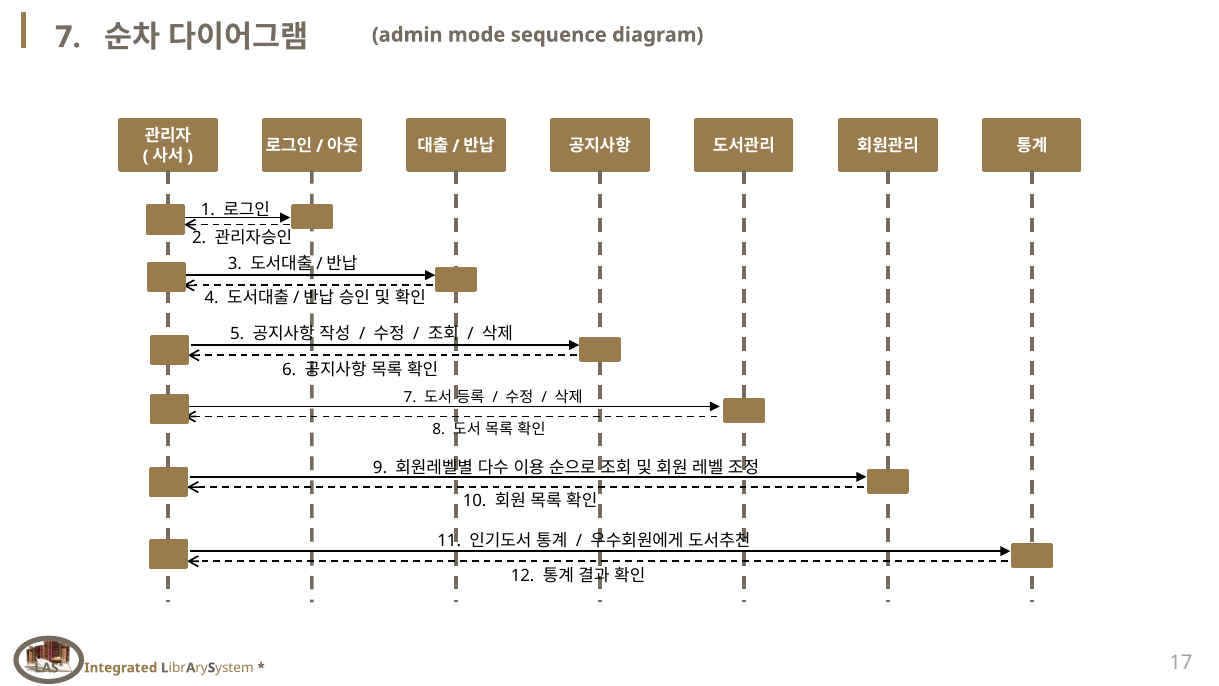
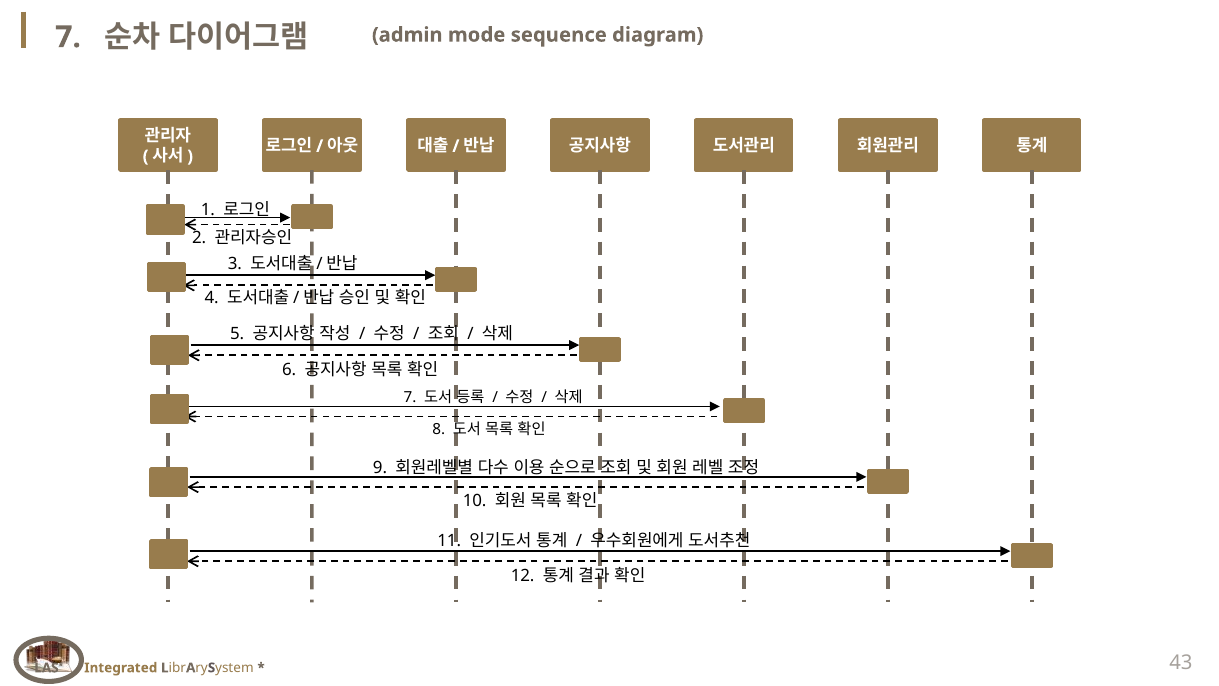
17: 17 -> 43
